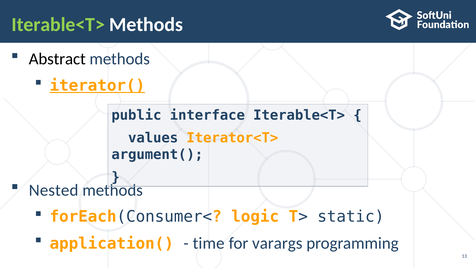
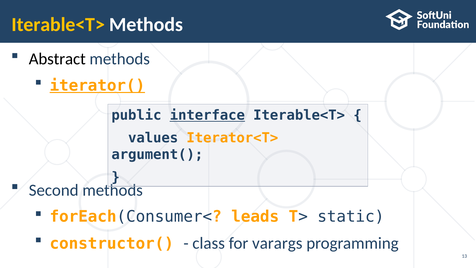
Iterable<T> at (58, 25) colour: light green -> yellow
interface underline: none -> present
Nested: Nested -> Second
logic: logic -> leads
application(: application( -> constructor(
time: time -> class
